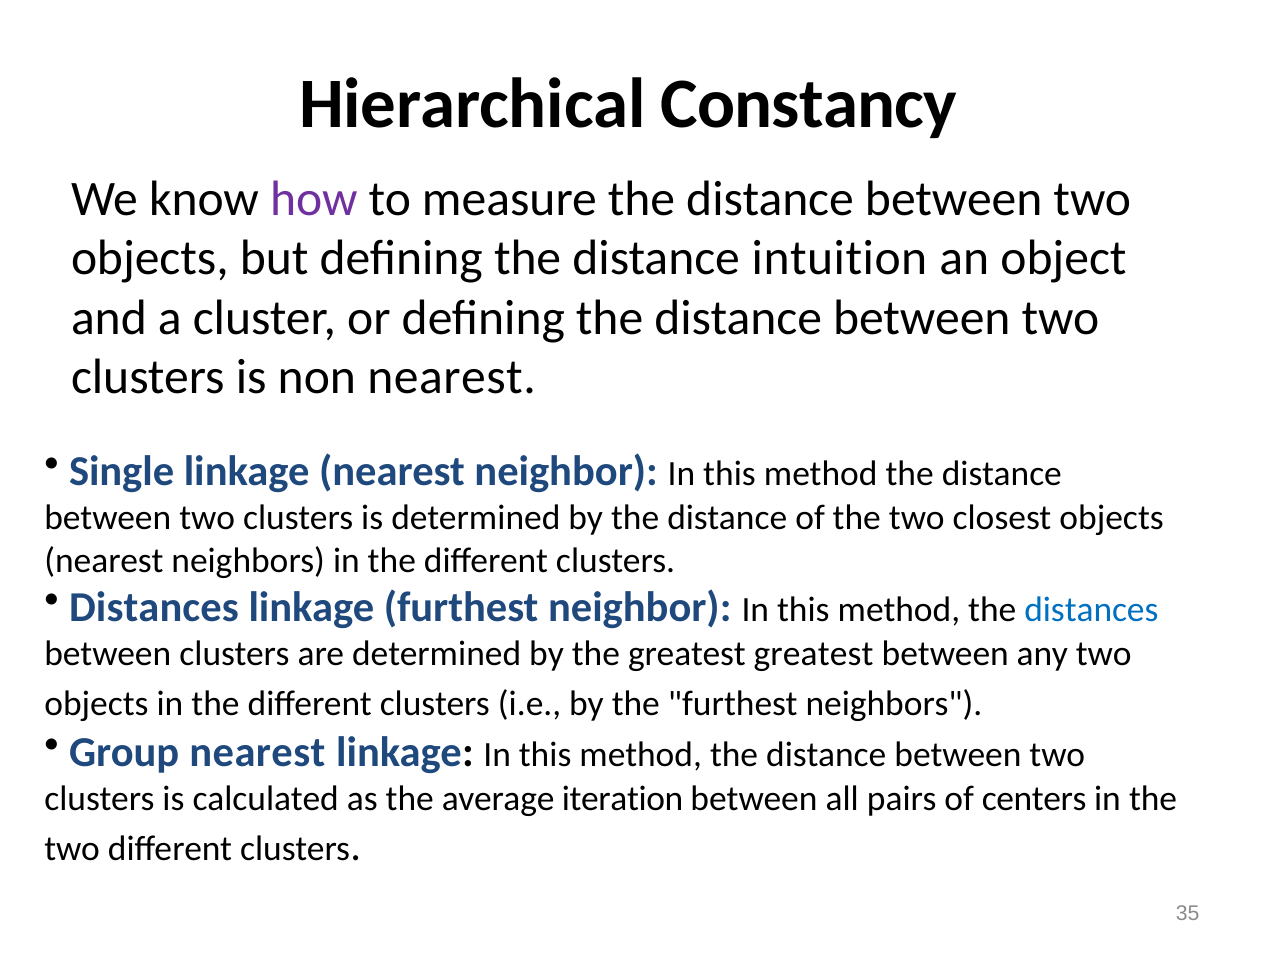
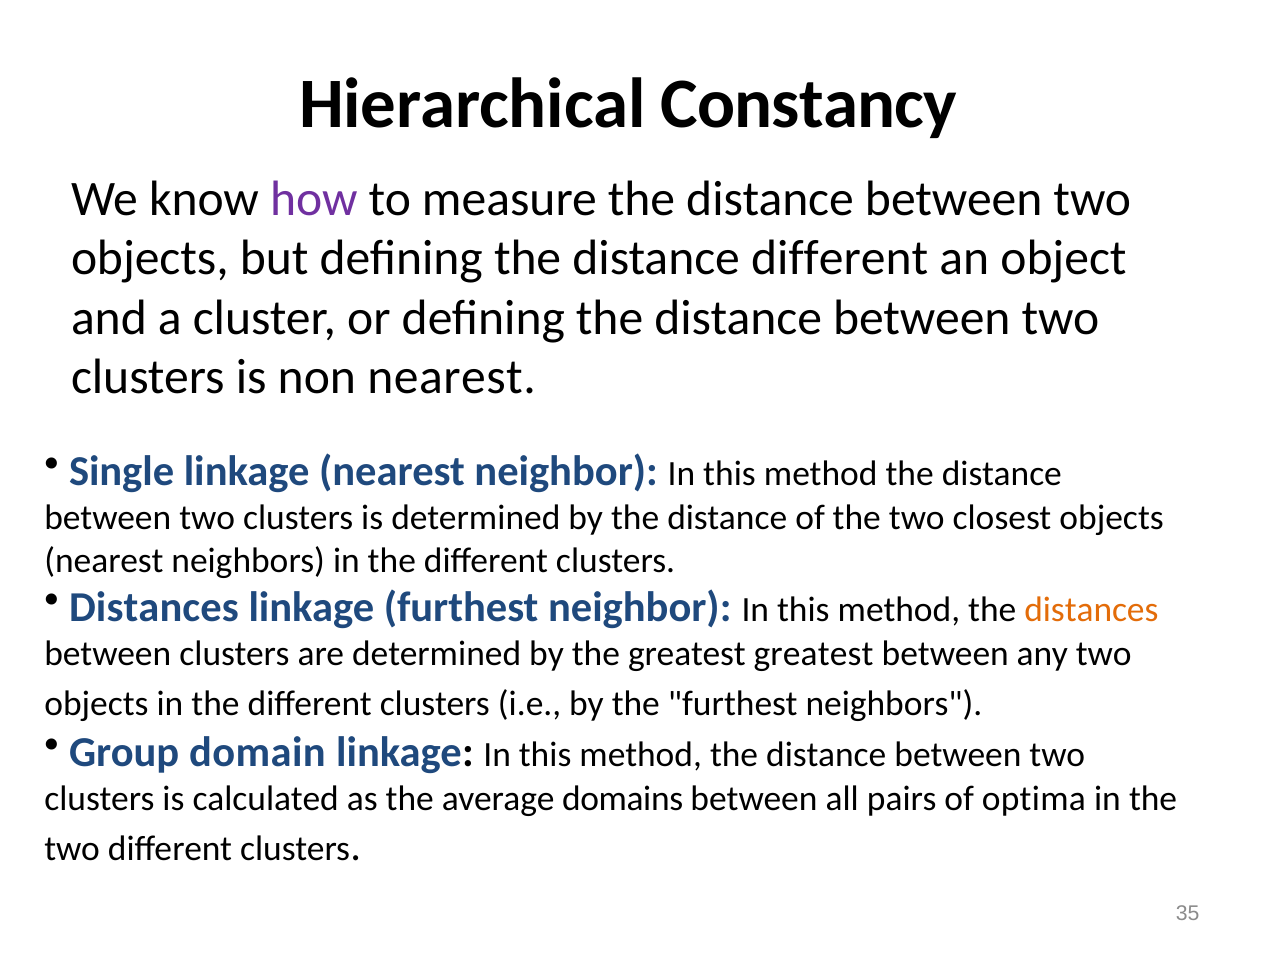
distance intuition: intuition -> different
distances at (1091, 610) colour: blue -> orange
Group nearest: nearest -> domain
iteration: iteration -> domains
centers: centers -> optima
